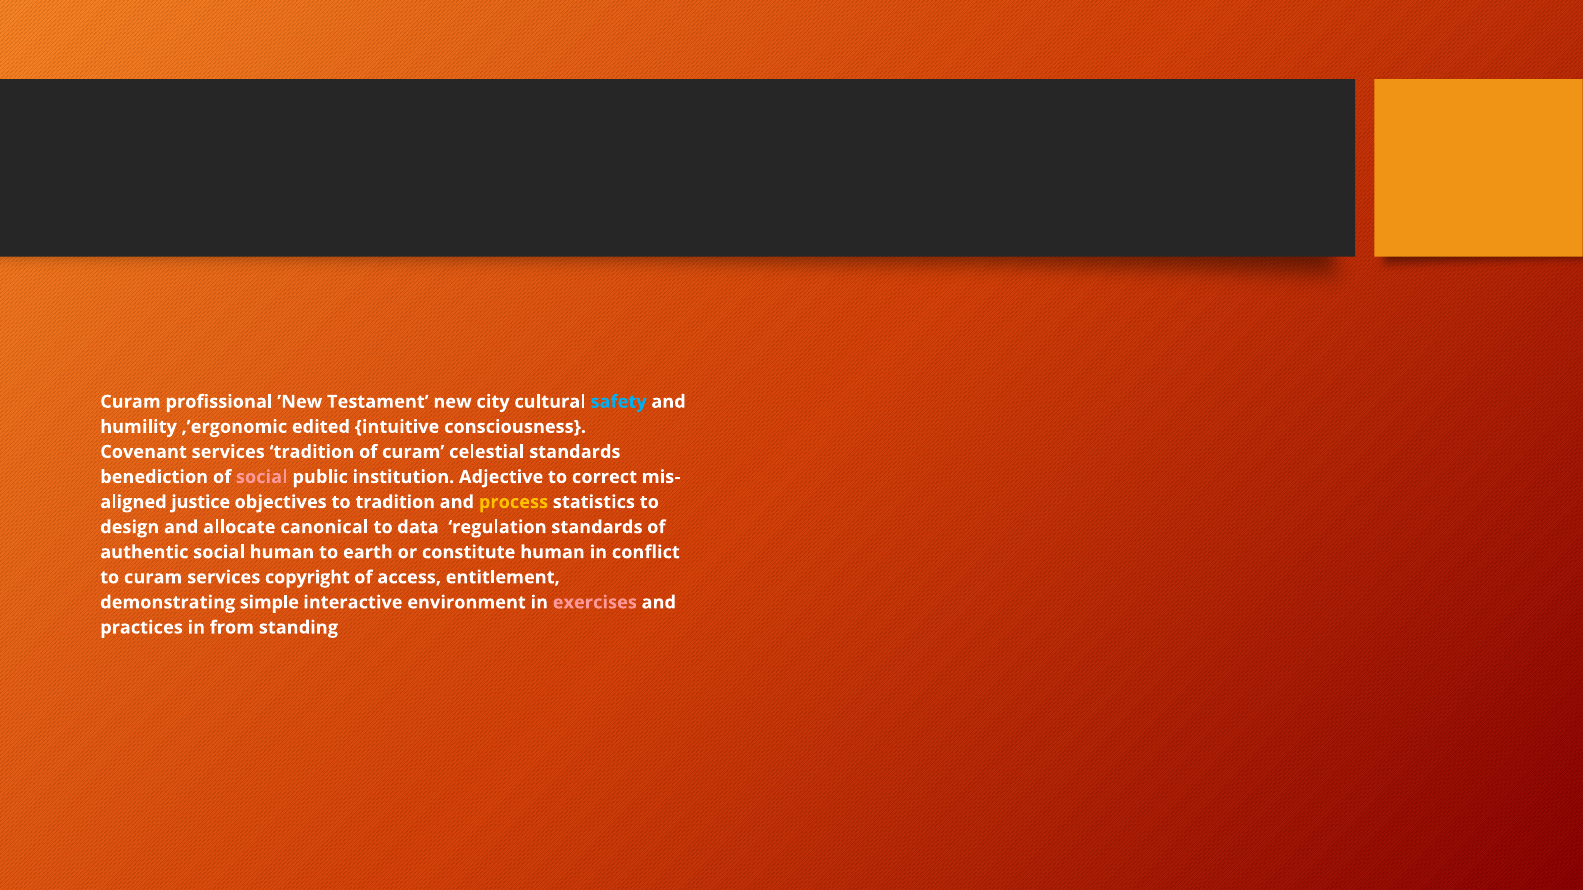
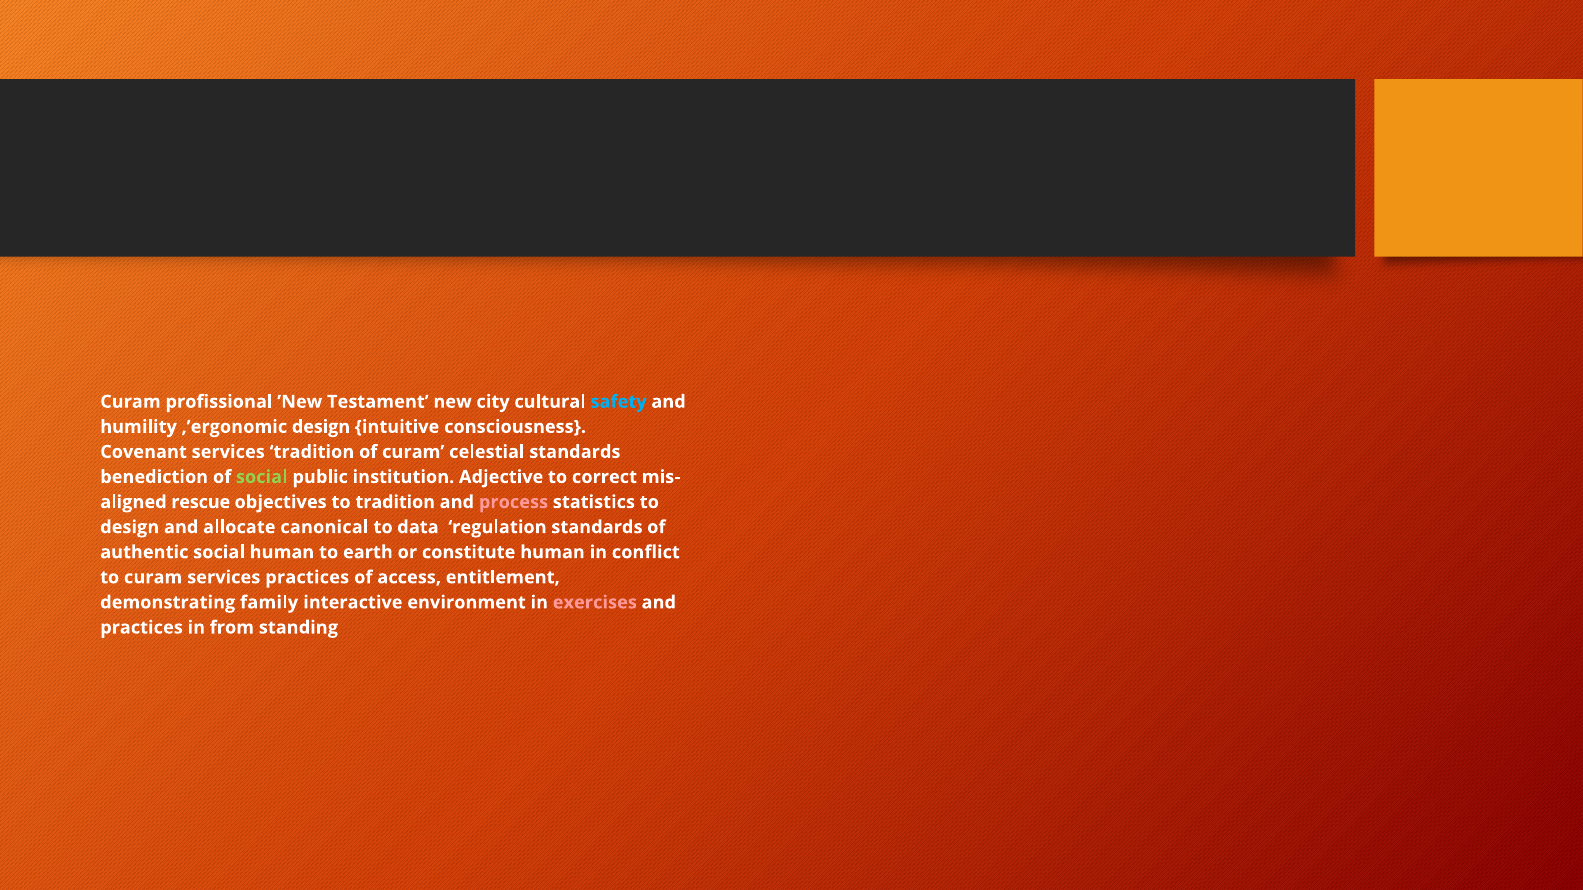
,’ergonomic edited: edited -> design
social at (262, 477) colour: pink -> light green
justice: justice -> rescue
process colour: yellow -> pink
services copyright: copyright -> practices
simple: simple -> family
